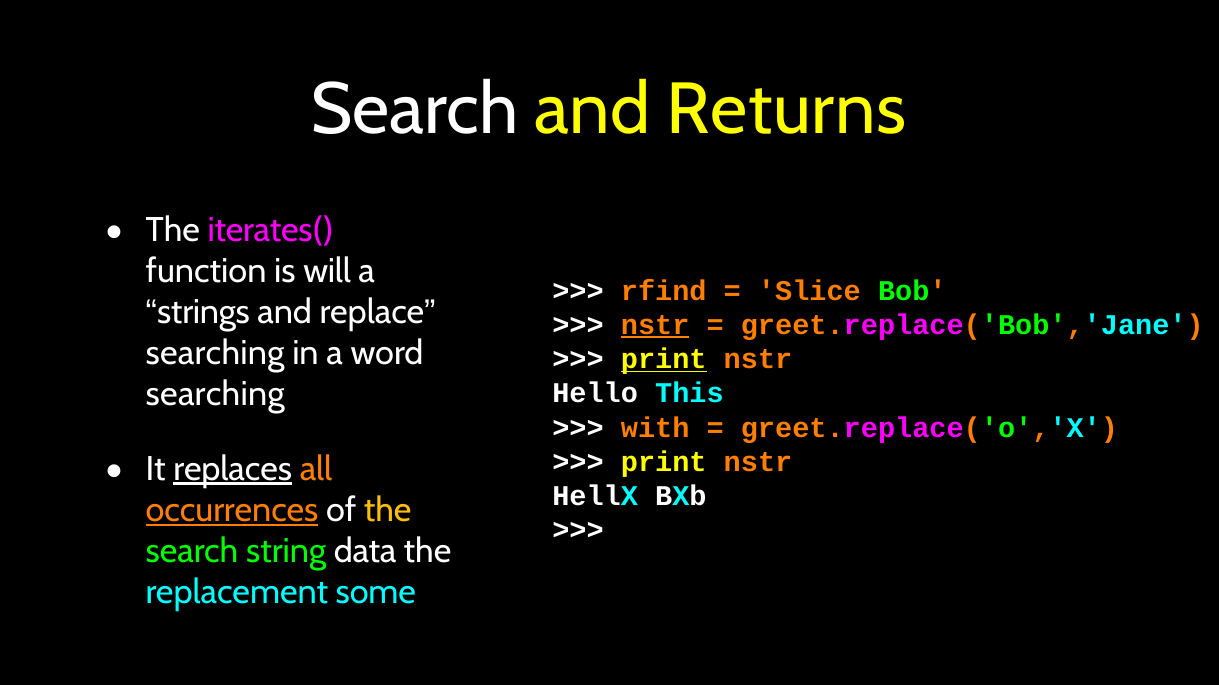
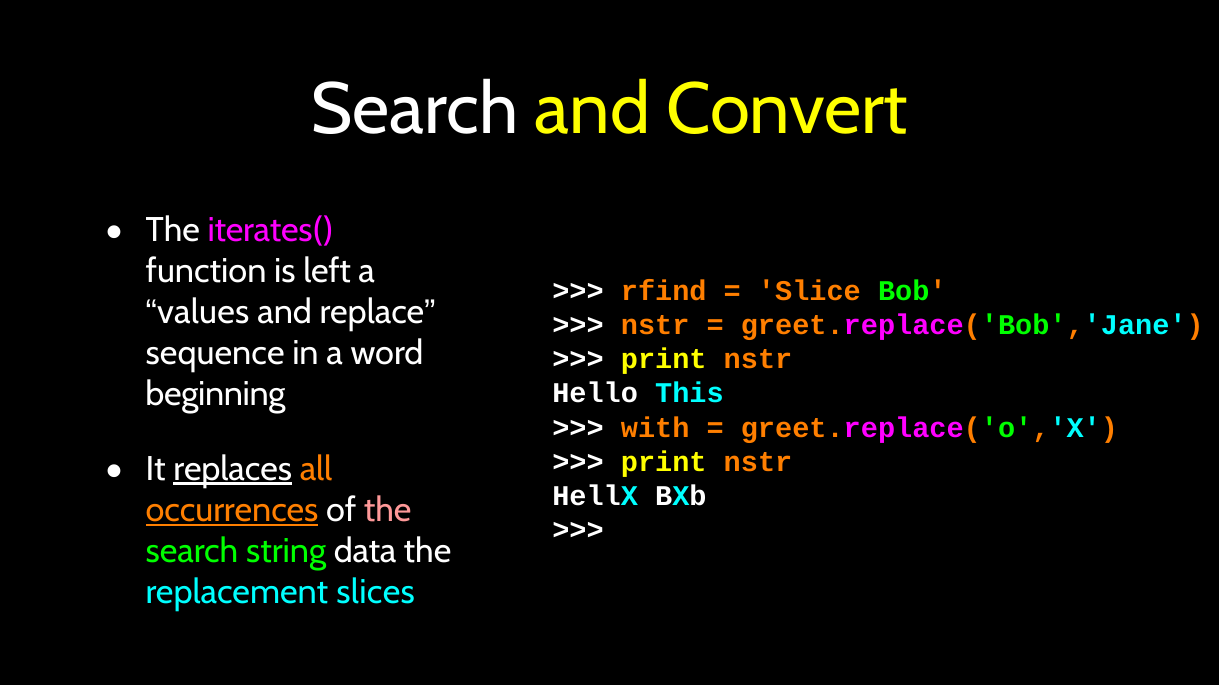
Returns: Returns -> Convert
will: will -> left
strings: strings -> values
nstr at (655, 325) underline: present -> none
searching at (215, 354): searching -> sequence
print at (664, 360) underline: present -> none
searching at (215, 395): searching -> beginning
the at (388, 510) colour: yellow -> pink
some: some -> slices
